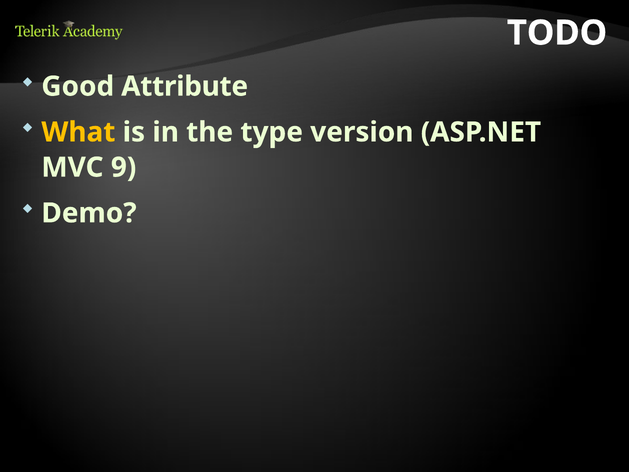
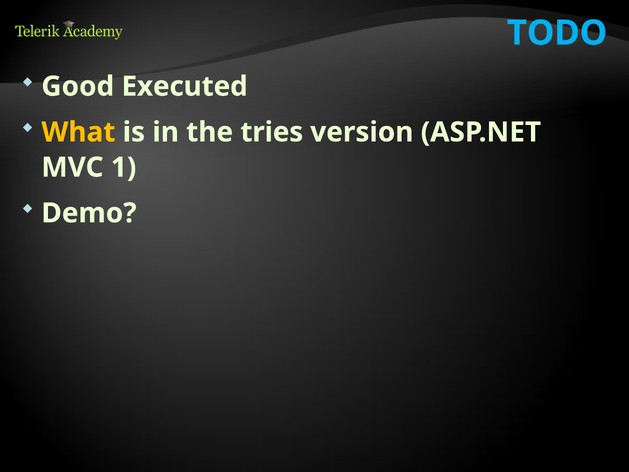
TODO colour: white -> light blue
Attribute: Attribute -> Executed
type: type -> tries
9: 9 -> 1
